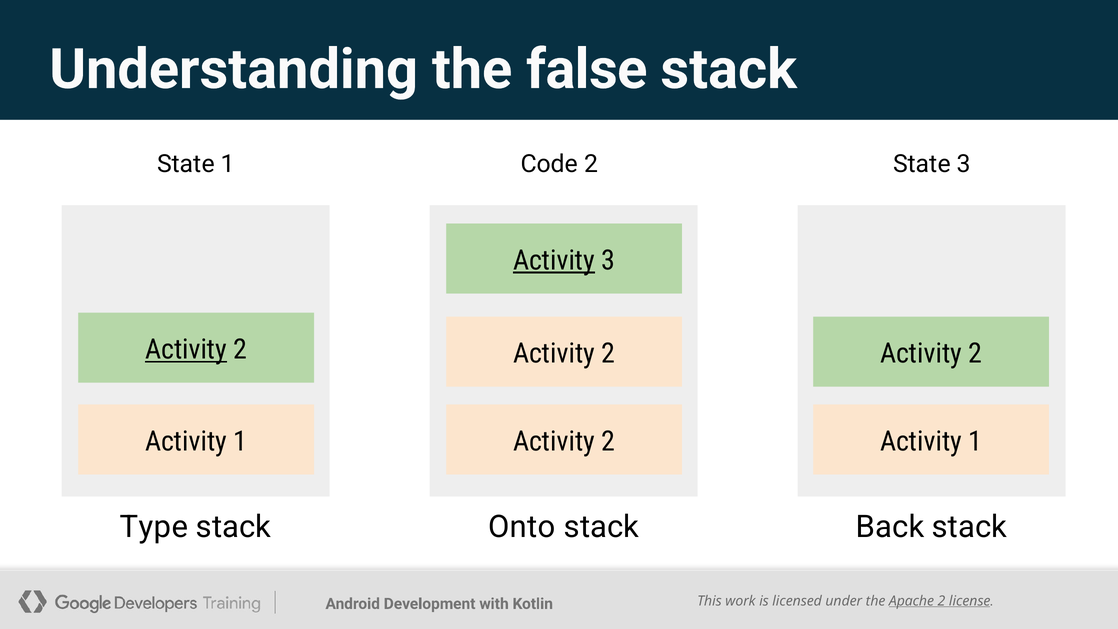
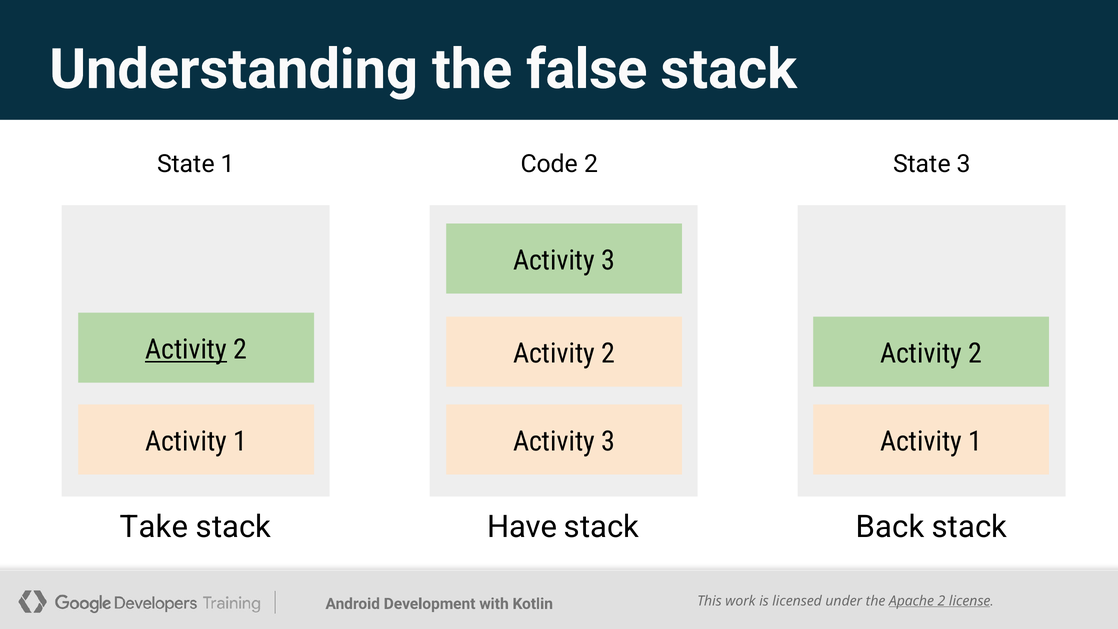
Activity at (554, 260) underline: present -> none
2 at (608, 441): 2 -> 3
Type: Type -> Take
Onto: Onto -> Have
